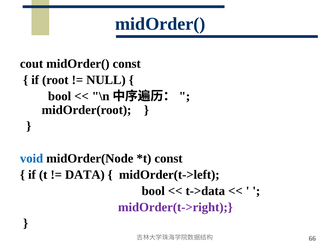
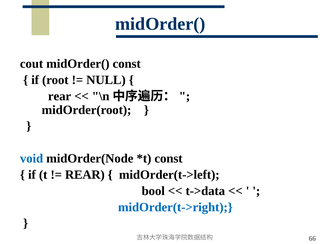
bool at (60, 96): bool -> rear
DATA at (85, 175): DATA -> REAR
midOrder(t->right colour: purple -> blue
